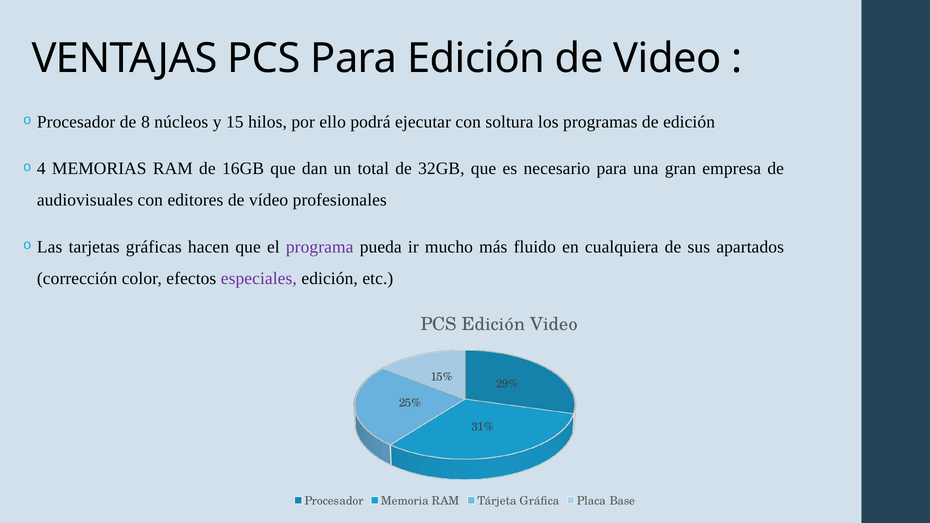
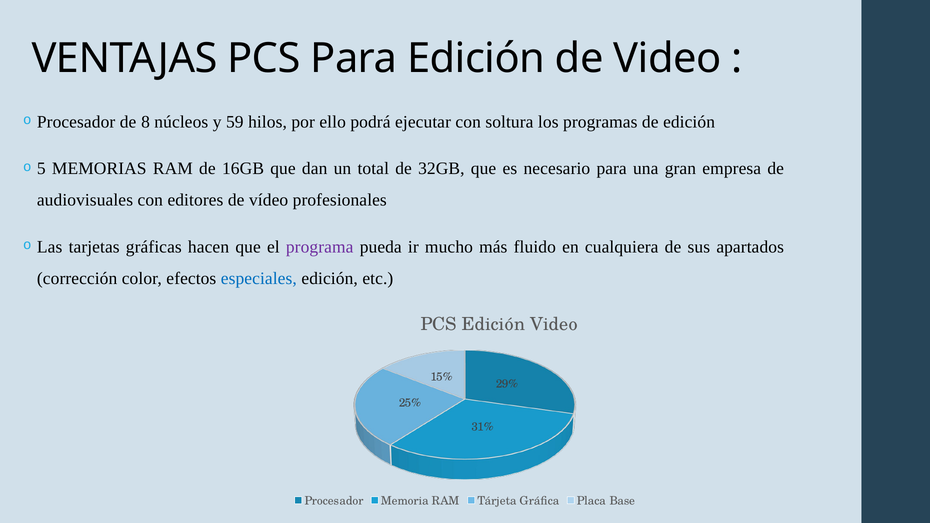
15: 15 -> 59
4: 4 -> 5
especiales colour: purple -> blue
